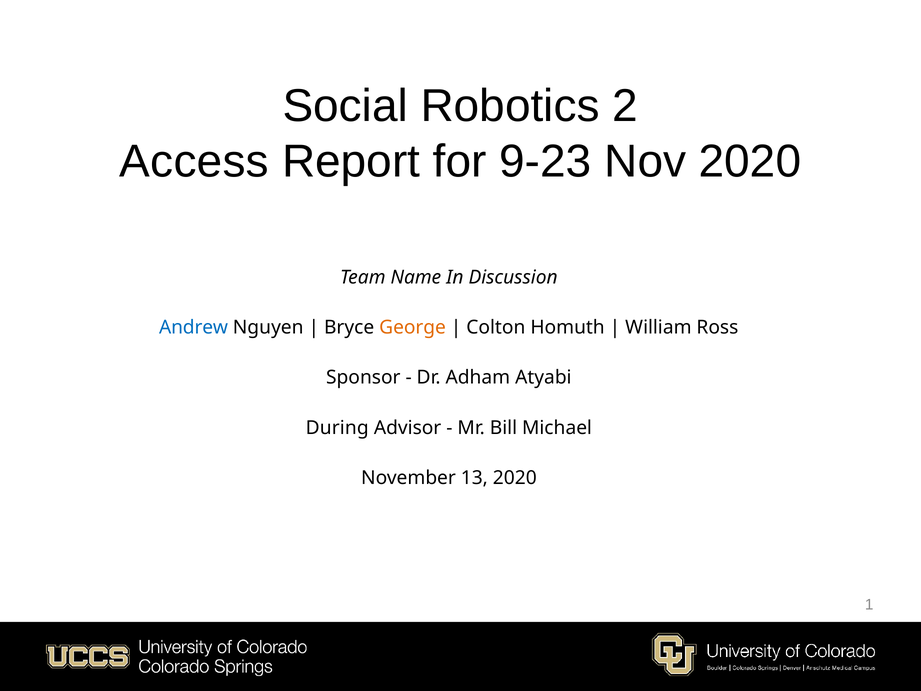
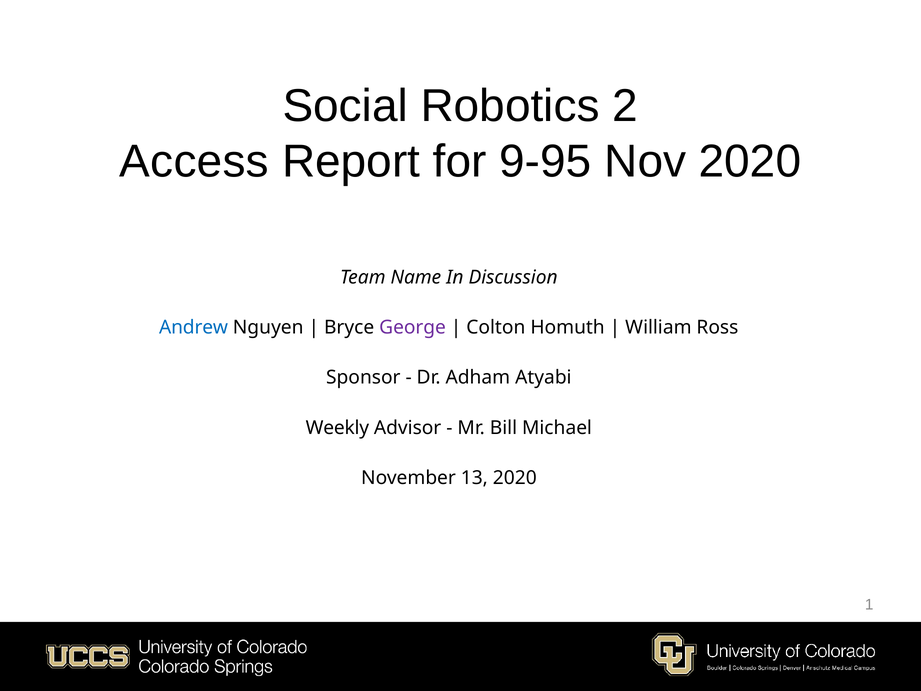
9-23: 9-23 -> 9-95
George colour: orange -> purple
During: During -> Weekly
